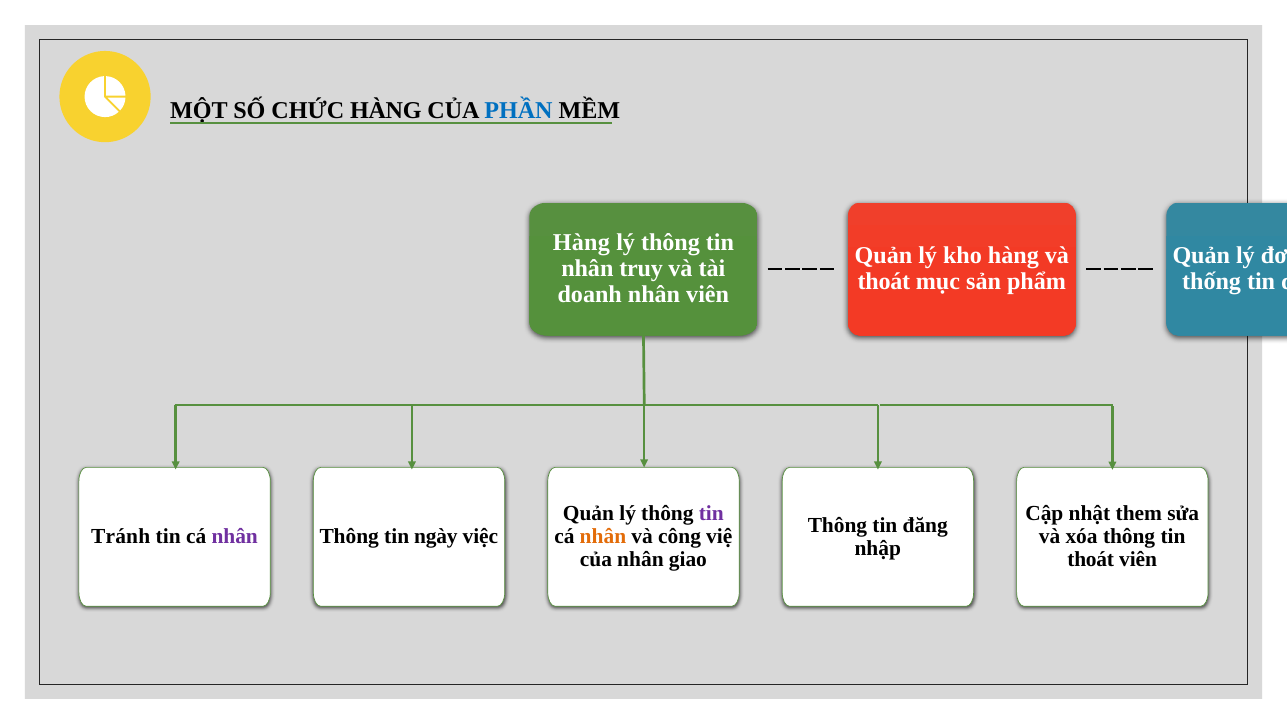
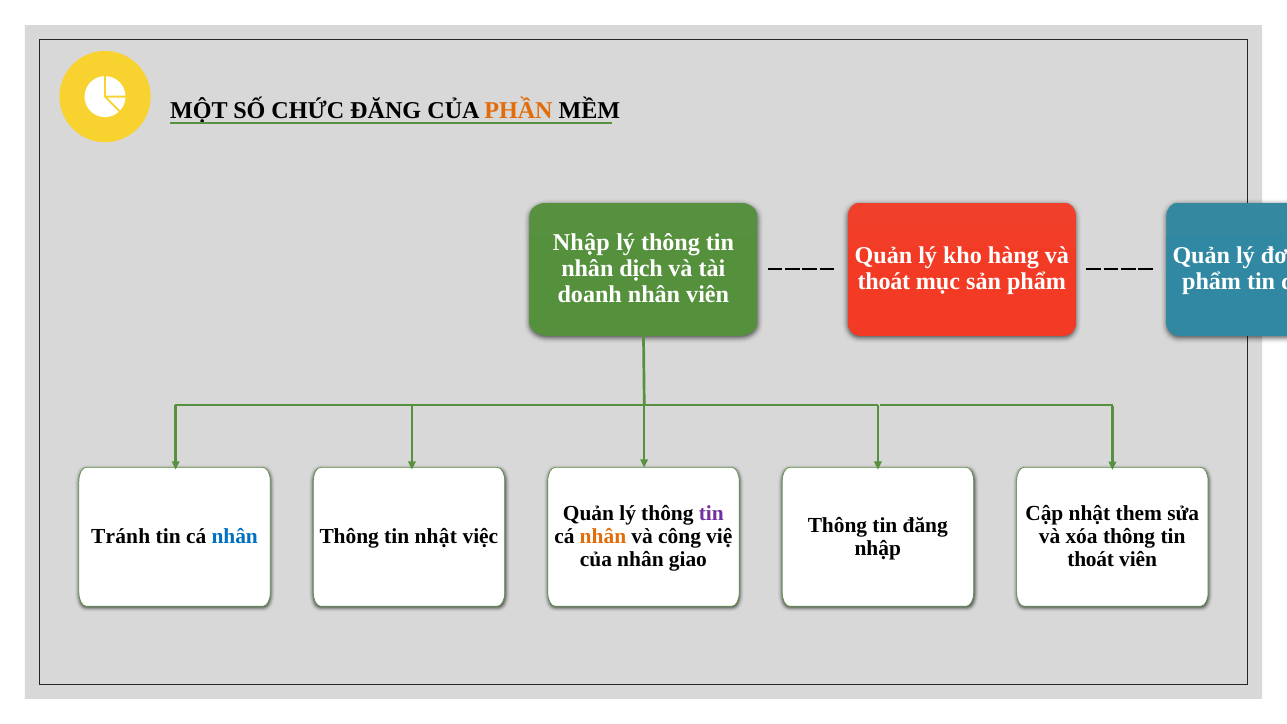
CHỨC HÀNG: HÀNG -> ĐĂNG
PHẦN colour: blue -> orange
Hàng at (581, 243): Hàng -> Nhập
truy: truy -> dịch
thống at (1212, 282): thống -> phẩm
nhân at (235, 537) colour: purple -> blue
tin ngày: ngày -> nhật
